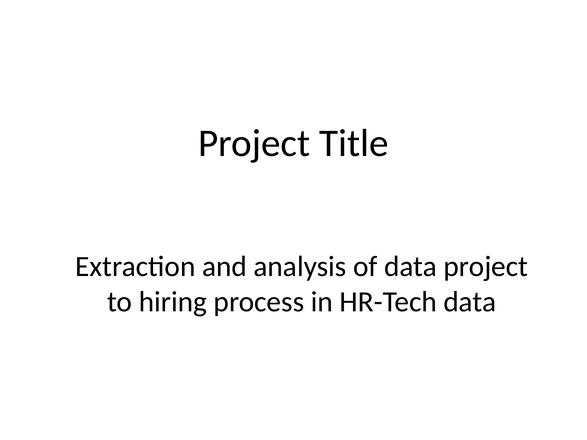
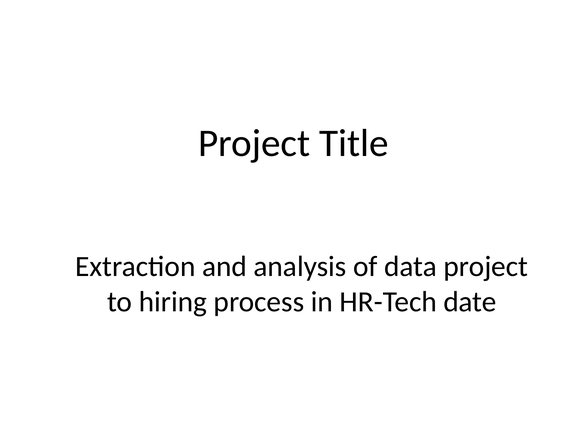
HR-Tech data: data -> date
